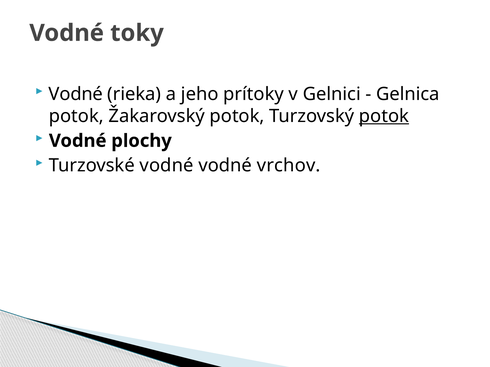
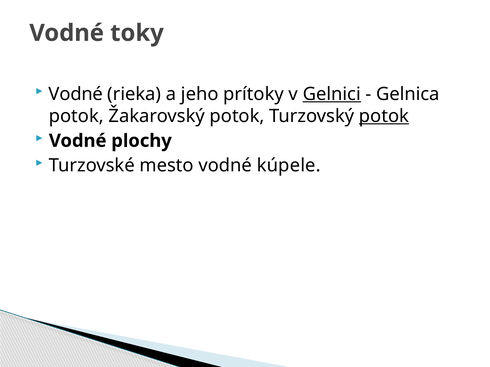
Gelnici underline: none -> present
Turzovské vodné: vodné -> mesto
vrchov: vrchov -> kúpele
